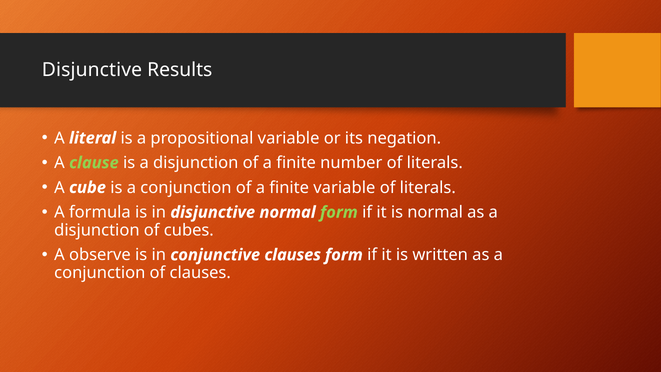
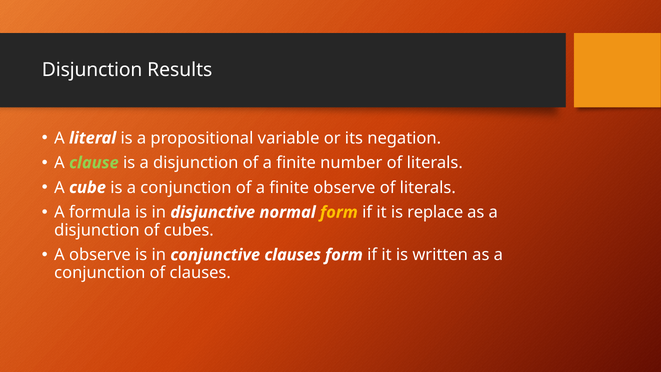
Disjunctive at (92, 70): Disjunctive -> Disjunction
finite variable: variable -> observe
form at (339, 212) colour: light green -> yellow
is normal: normal -> replace
